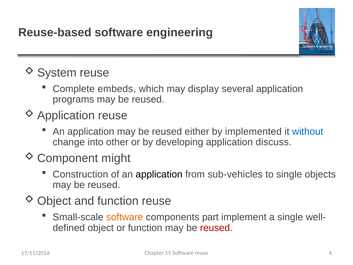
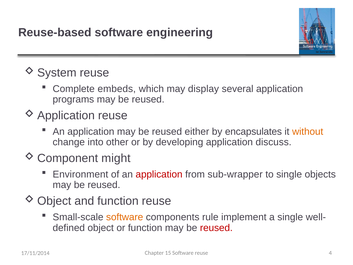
implemented: implemented -> encapsulates
without colour: blue -> orange
Construction: Construction -> Environment
application at (159, 174) colour: black -> red
sub-vehicles: sub-vehicles -> sub-wrapper
part: part -> rule
